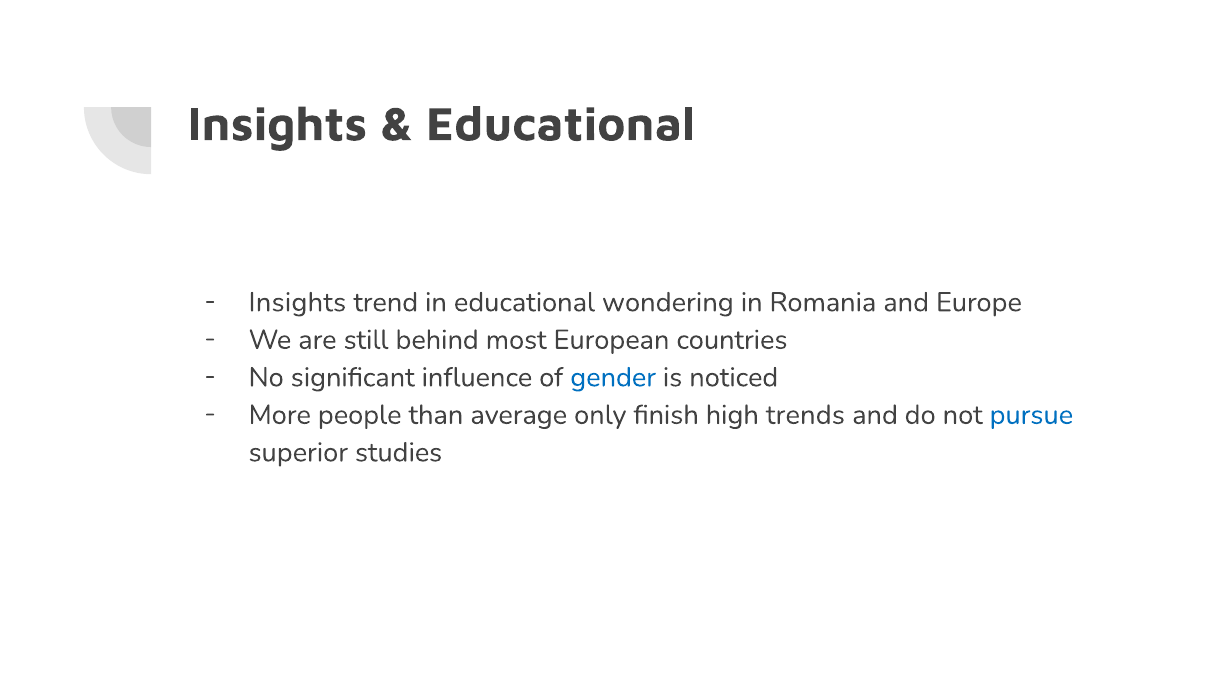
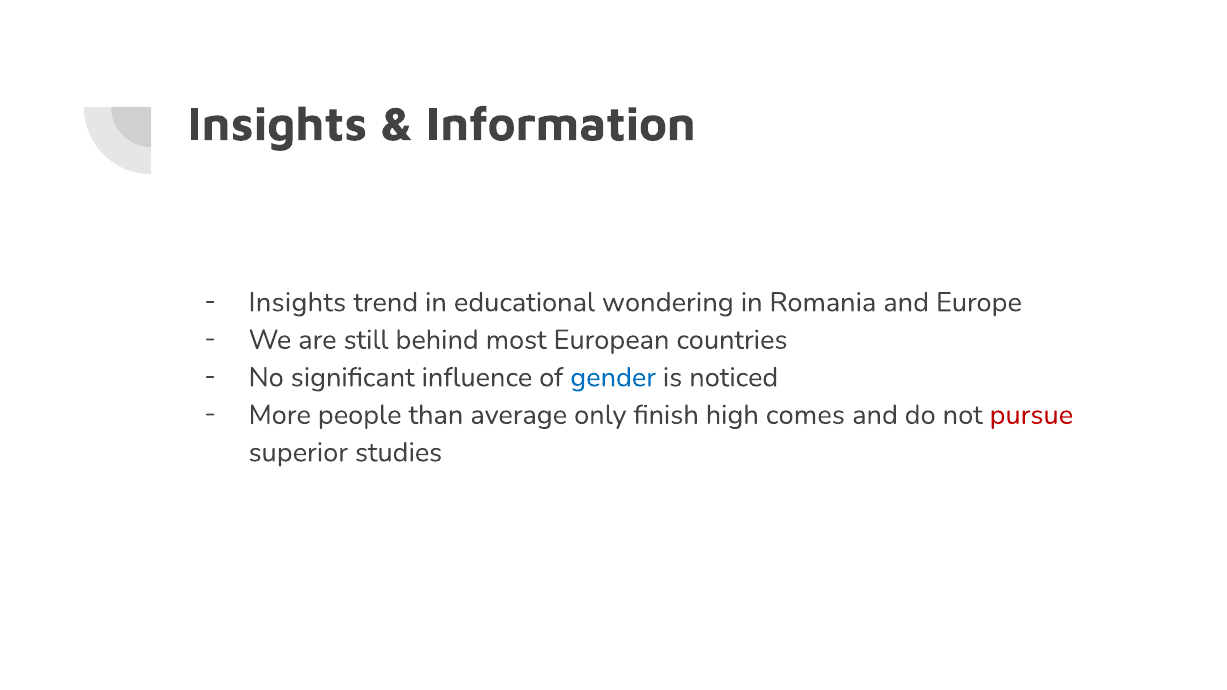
Educational at (561, 124): Educational -> Information
trends: trends -> comes
pursue colour: blue -> red
